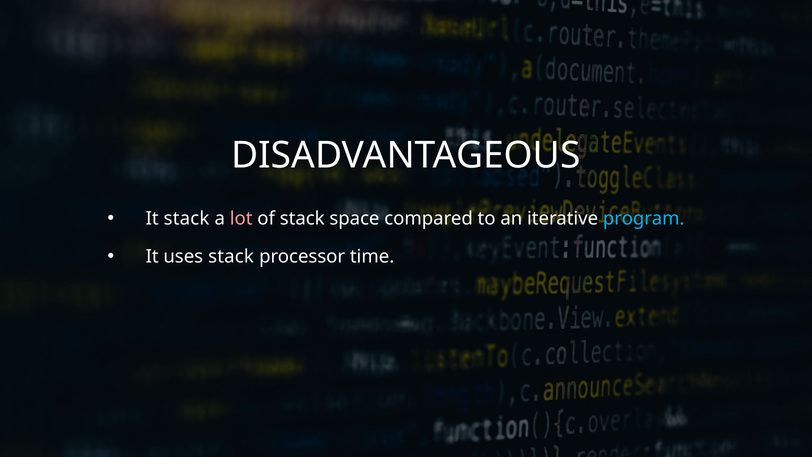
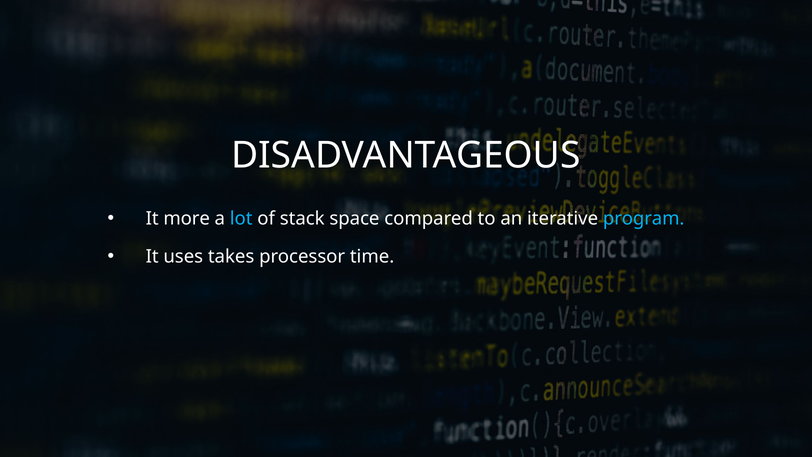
It stack: stack -> more
lot colour: pink -> light blue
uses stack: stack -> takes
